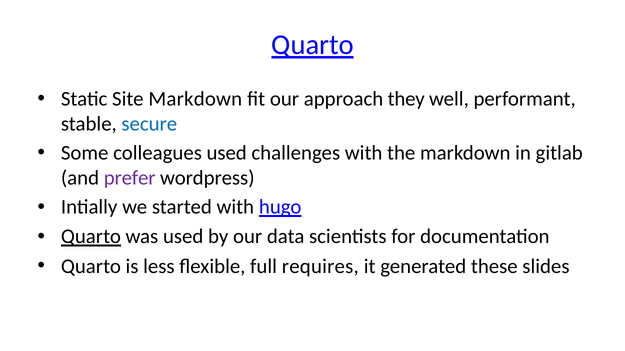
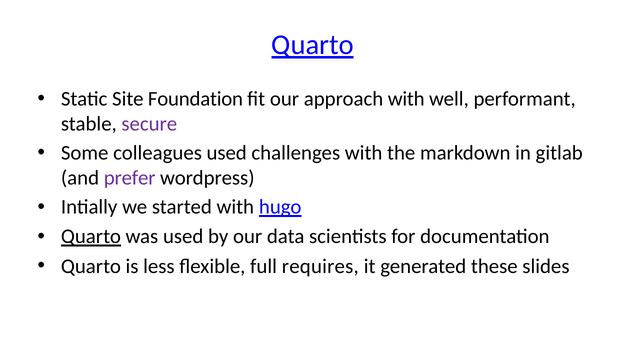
Site Markdown: Markdown -> Foundation
approach they: they -> with
secure colour: blue -> purple
